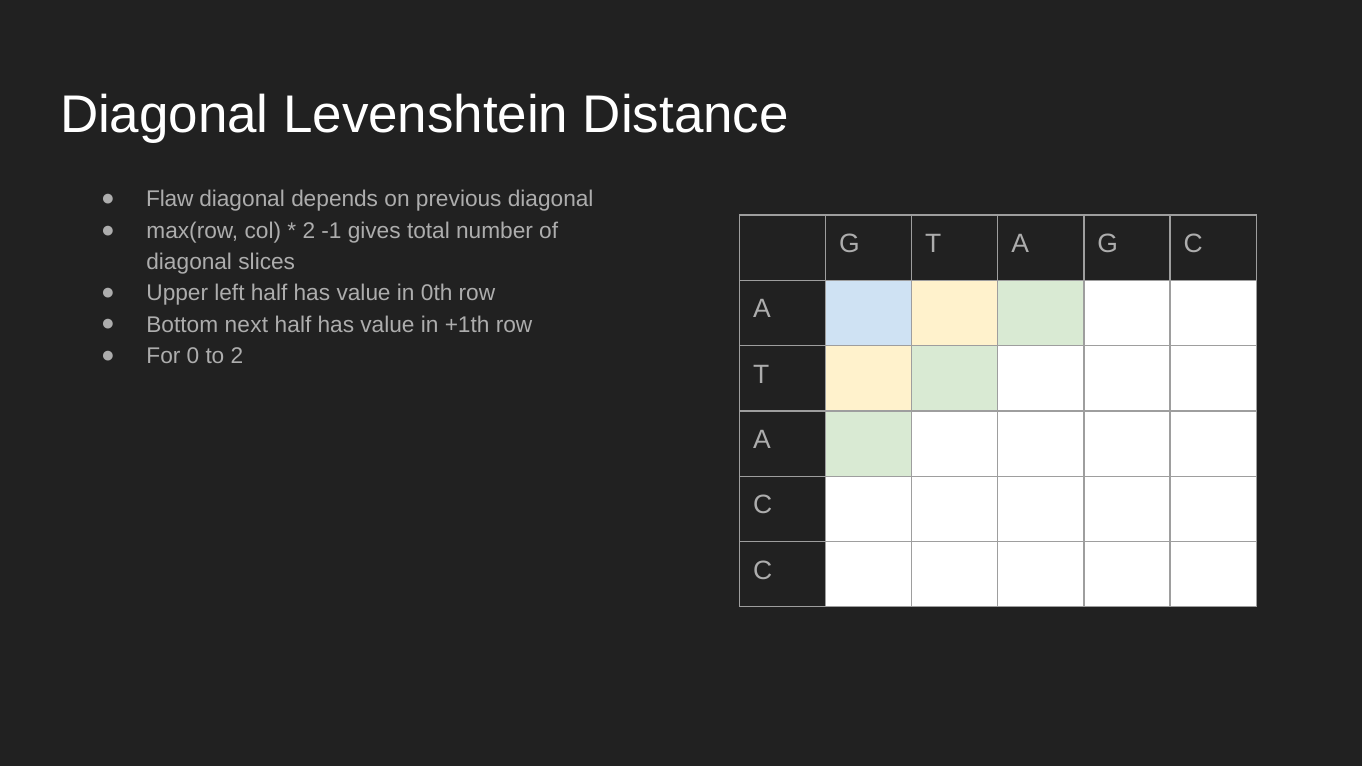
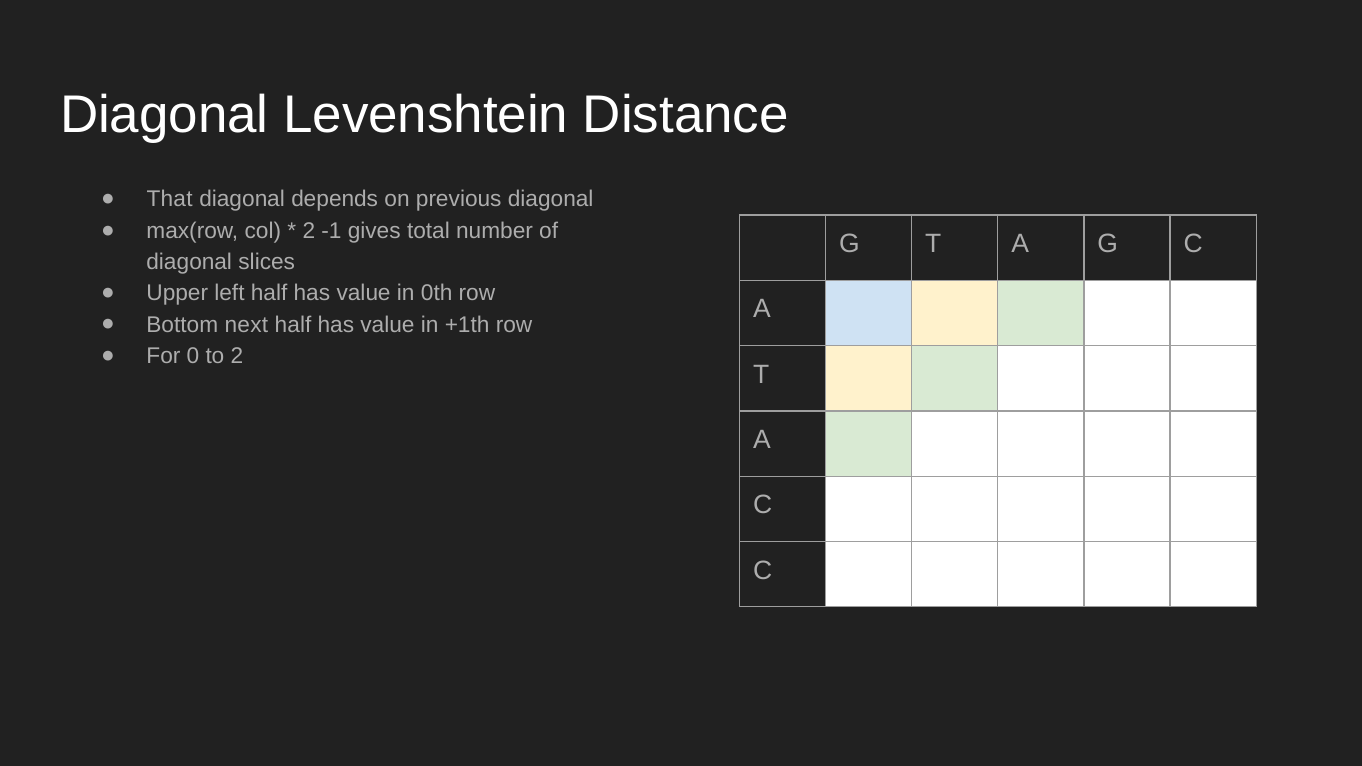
Flaw: Flaw -> That
